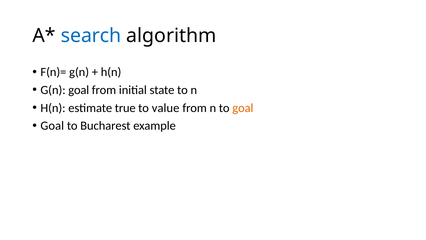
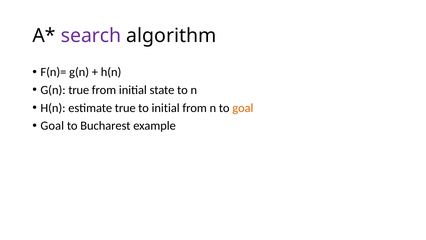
search colour: blue -> purple
G(n goal: goal -> true
to value: value -> initial
